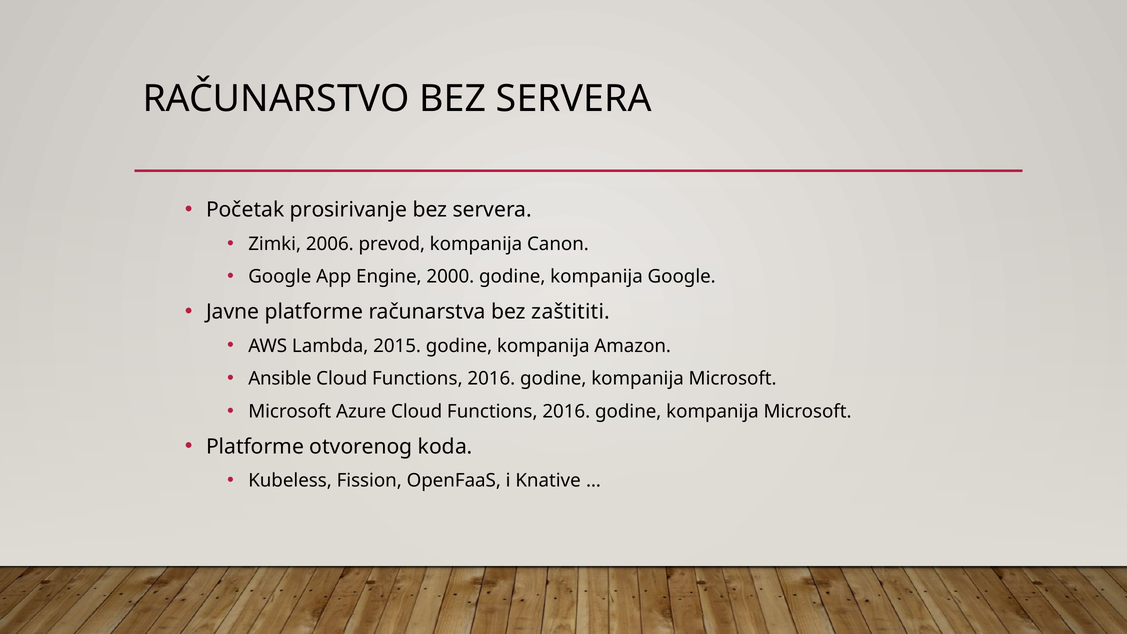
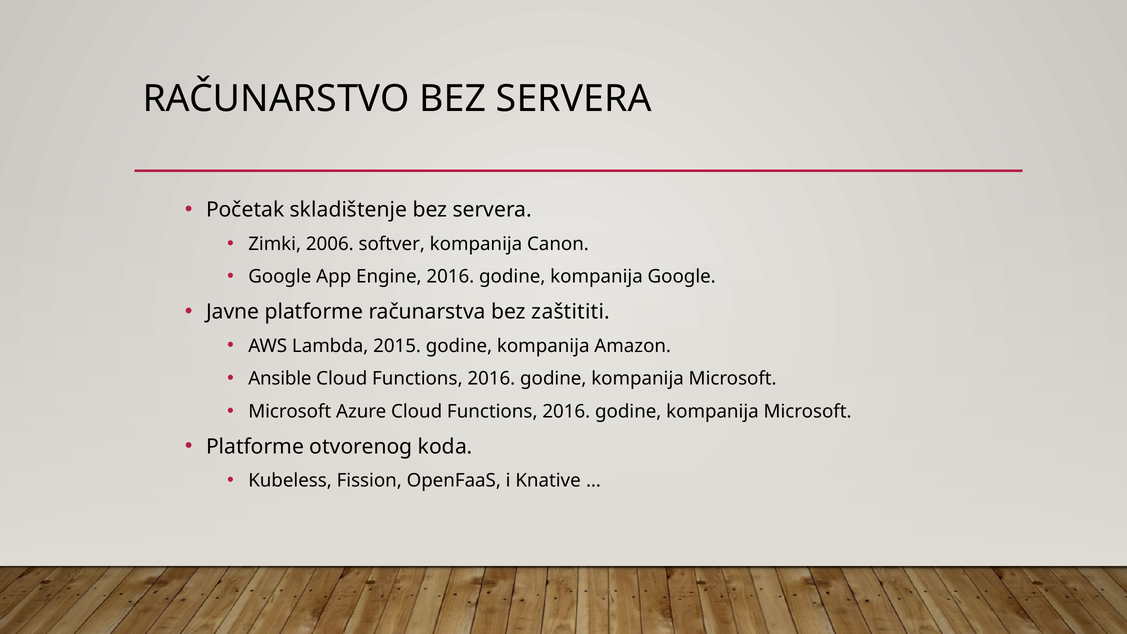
prosirivanje: prosirivanje -> skladištenje
prevod: prevod -> softver
Engine 2000: 2000 -> 2016
